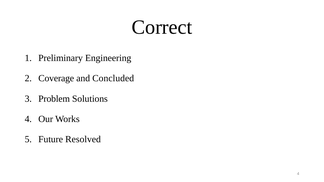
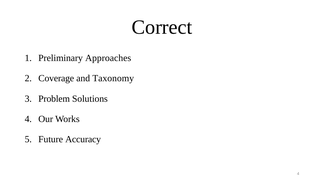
Engineering: Engineering -> Approaches
Concluded: Concluded -> Taxonomy
Resolved: Resolved -> Accuracy
